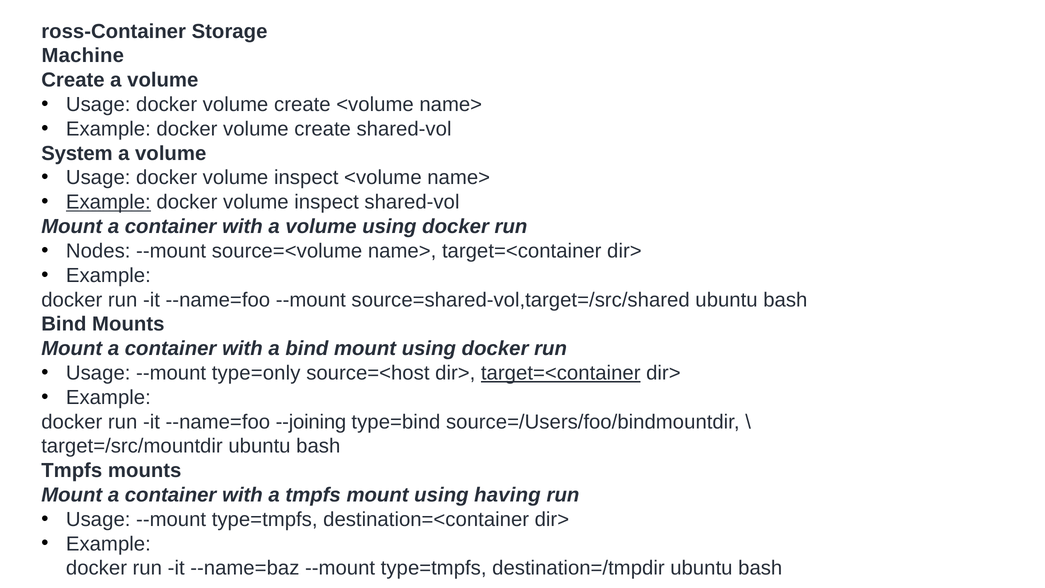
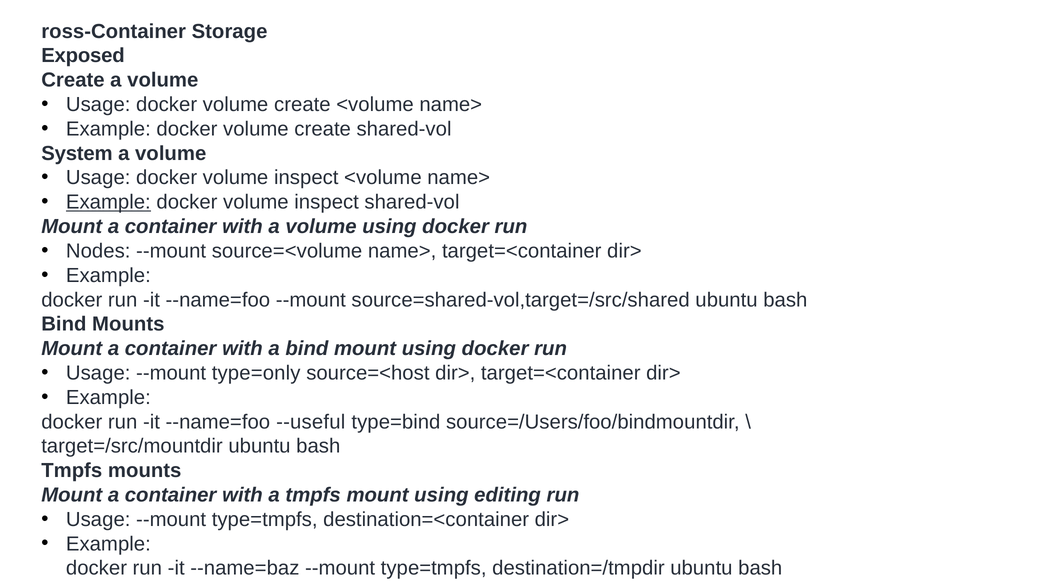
Machine: Machine -> Exposed
target=<container at (561, 373) underline: present -> none
--joining: --joining -> --useful
having: having -> editing
